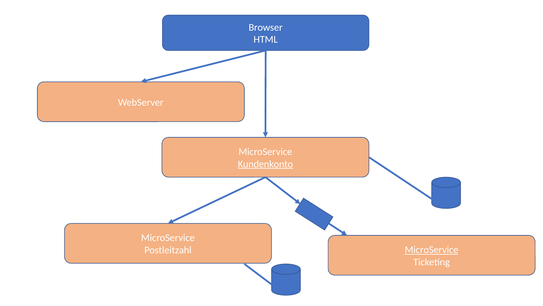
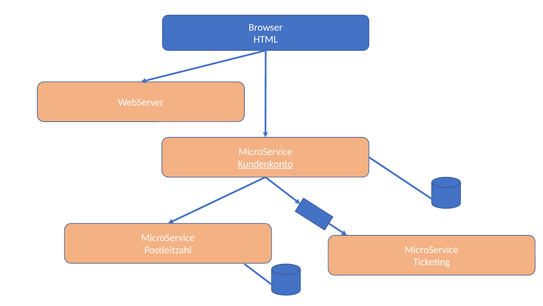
MicroService at (432, 249) underline: present -> none
